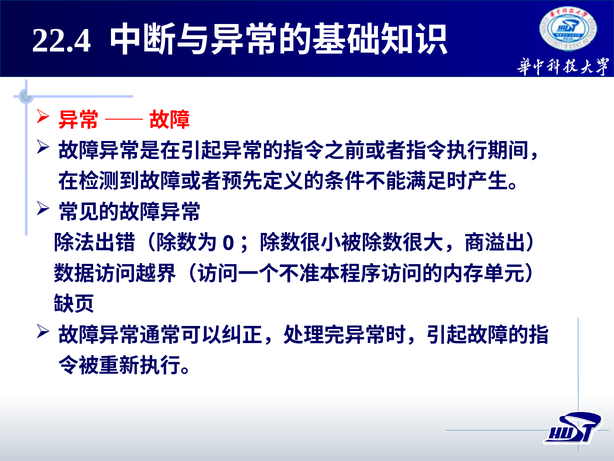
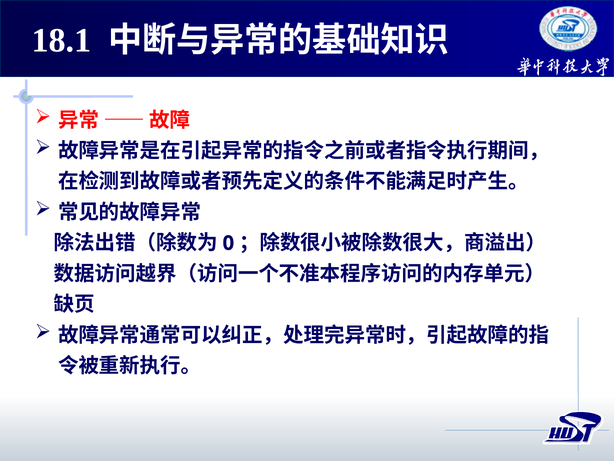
22.4: 22.4 -> 18.1
